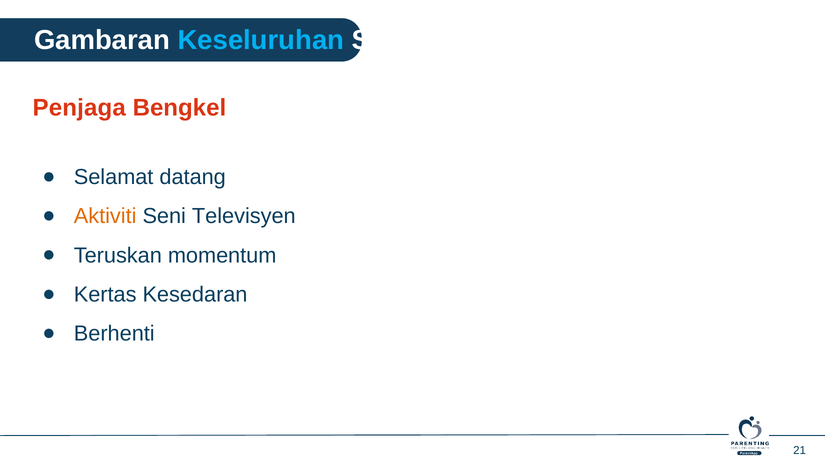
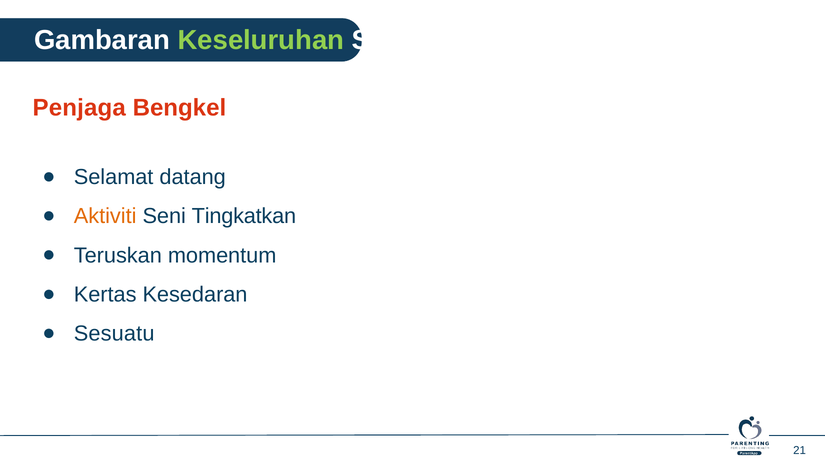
Keseluruhan colour: light blue -> light green
Televisyen: Televisyen -> Tingkatkan
Berhenti: Berhenti -> Sesuatu
